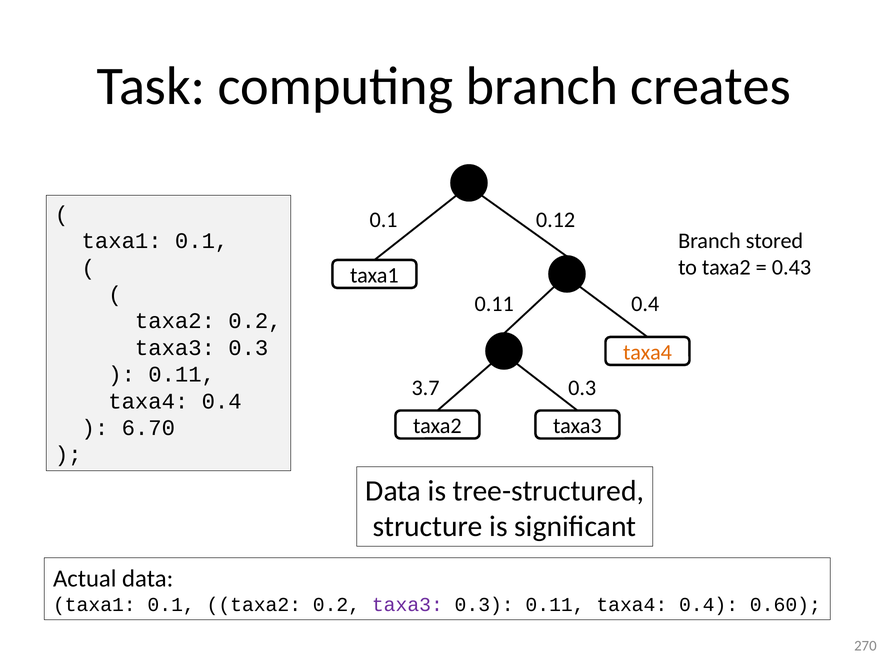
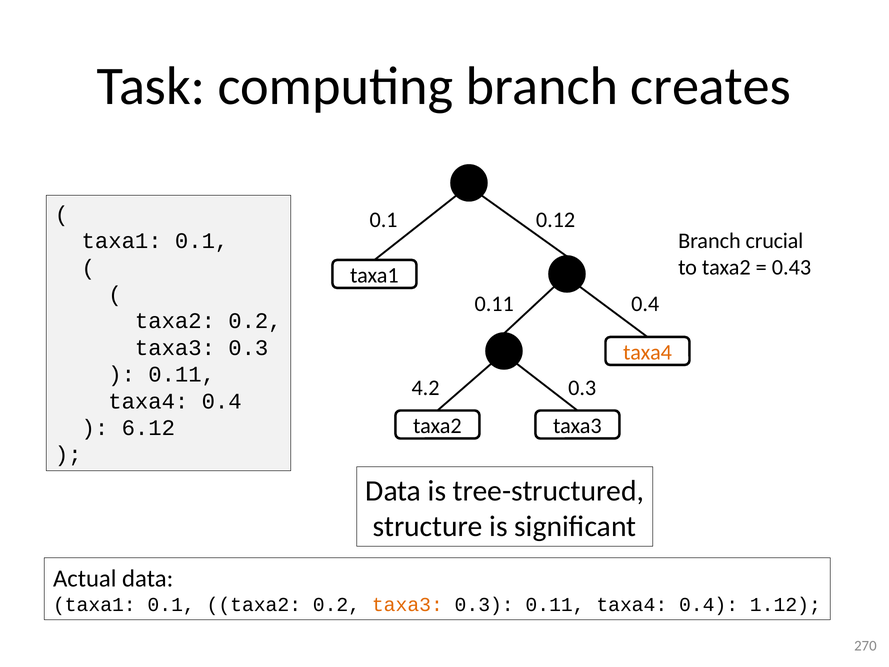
stored: stored -> crucial
3.7: 3.7 -> 4.2
6.70: 6.70 -> 6.12
taxa3 at (407, 605) colour: purple -> orange
0.60: 0.60 -> 1.12
